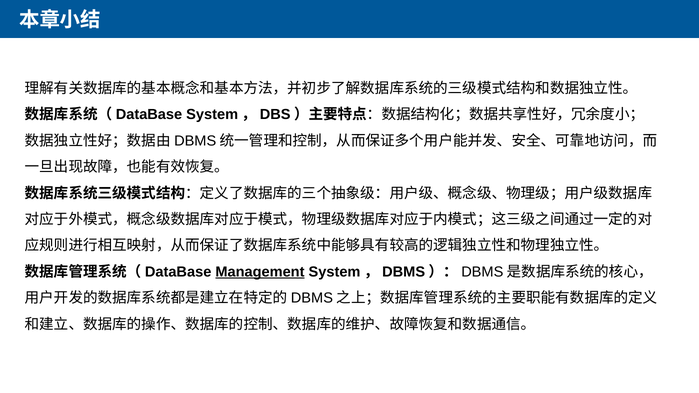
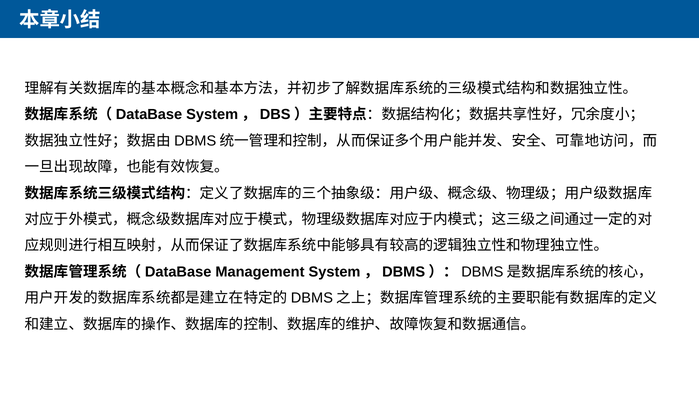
Management underline: present -> none
